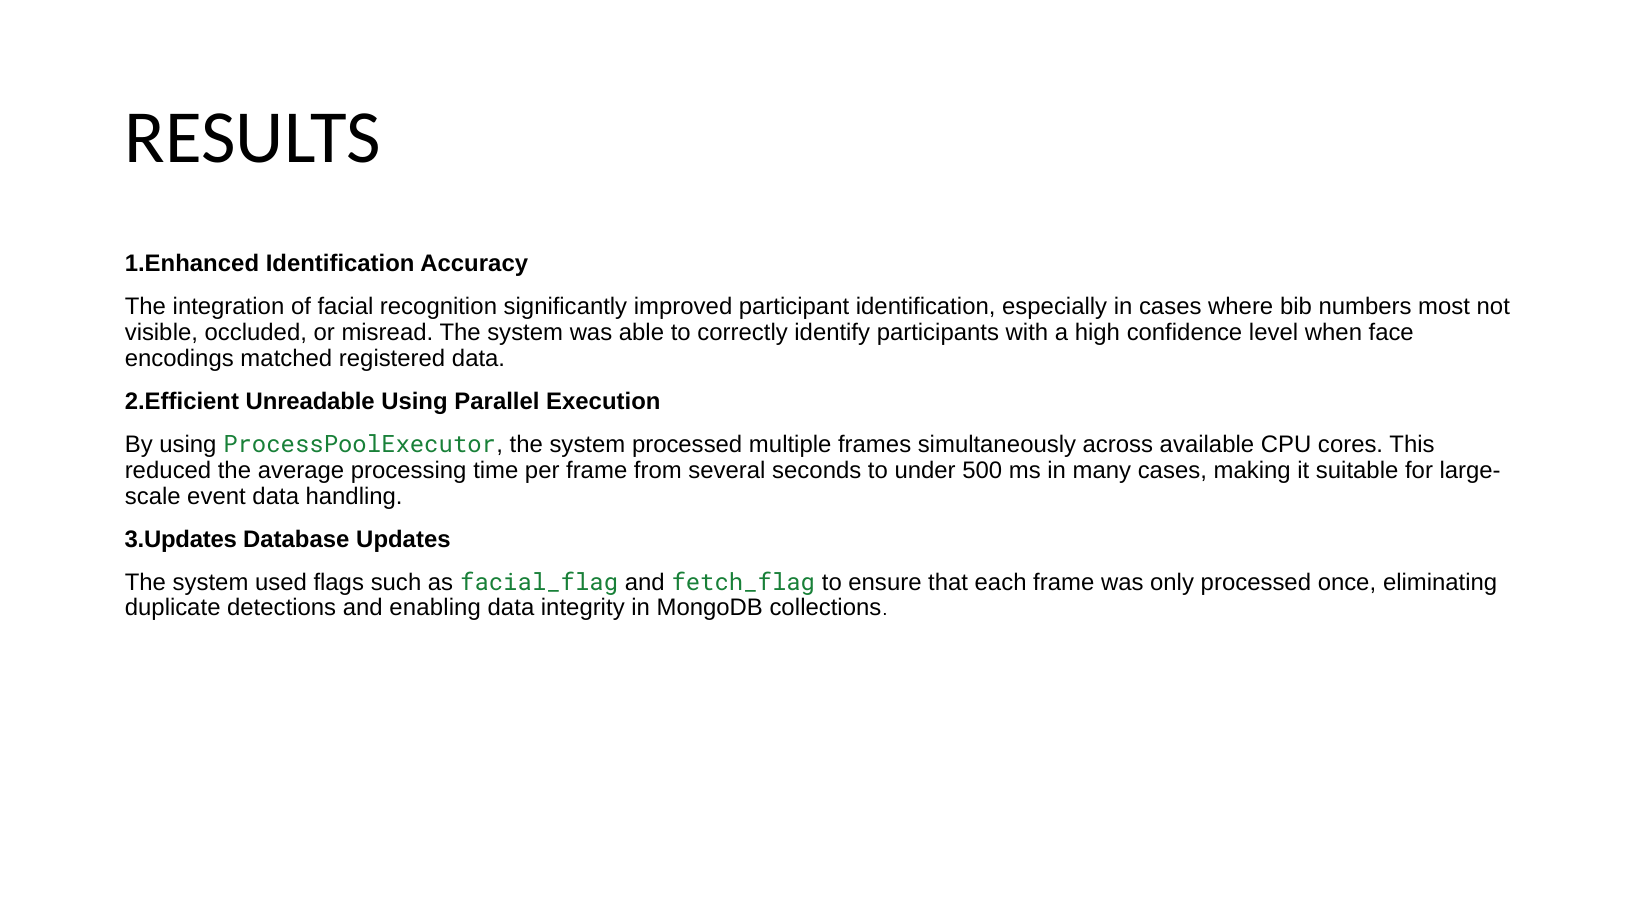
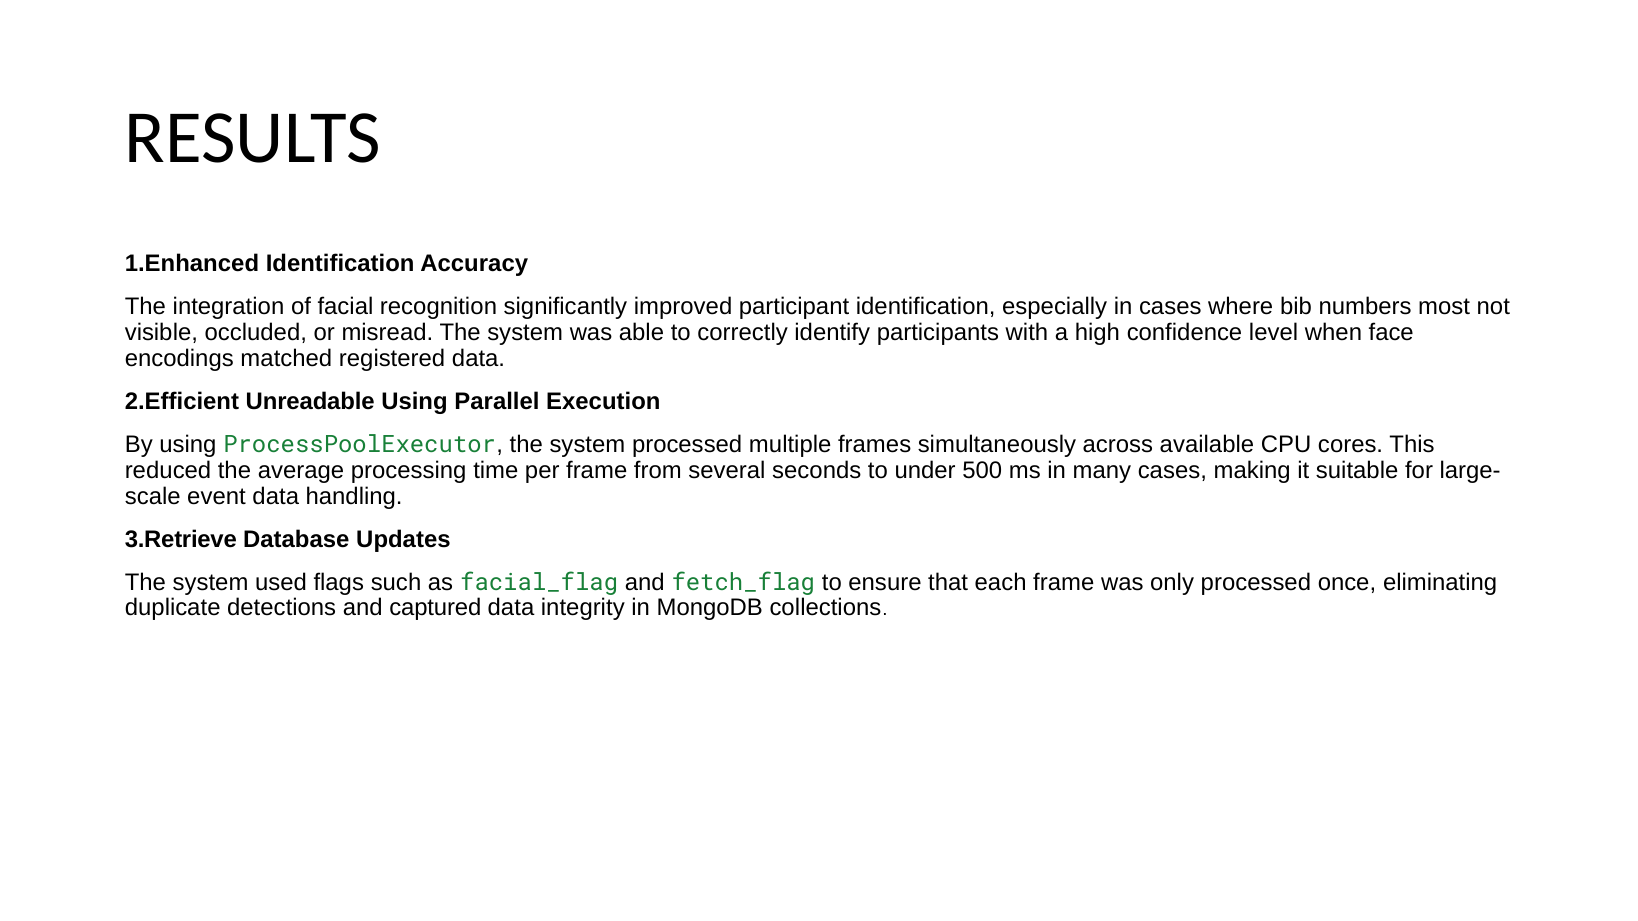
3.Updates: 3.Updates -> 3.Retrieve
enabling: enabling -> captured
